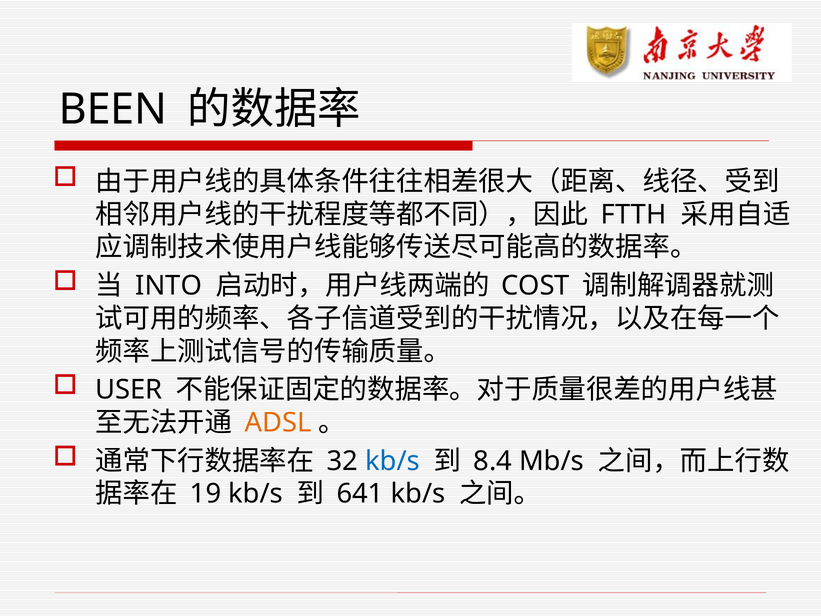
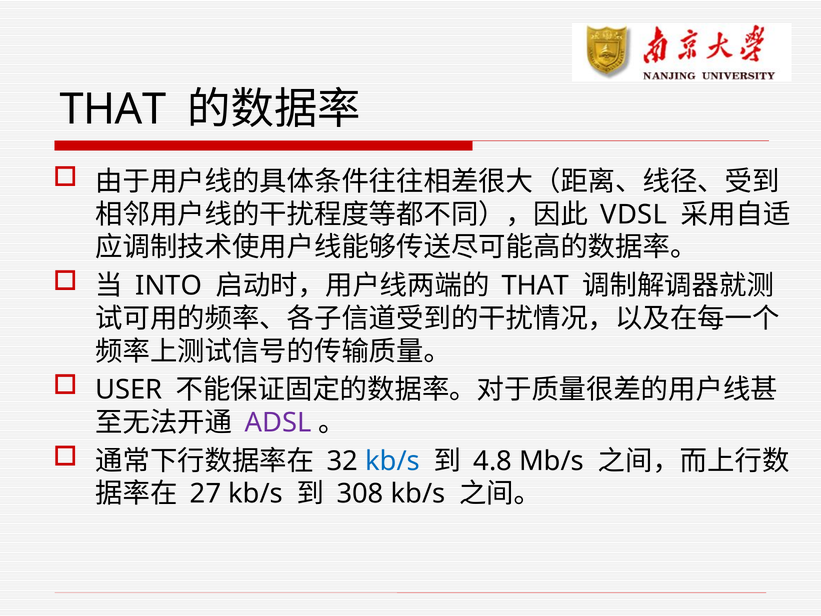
BEEN at (113, 109): BEEN -> THAT
FTTH: FTTH -> VDSL
COST at (535, 286): COST -> THAT
ADSL colour: orange -> purple
8.4: 8.4 -> 4.8
19: 19 -> 27
641: 641 -> 308
